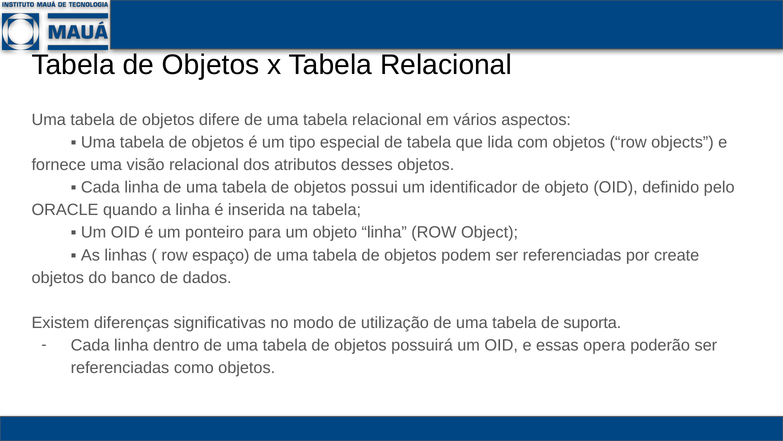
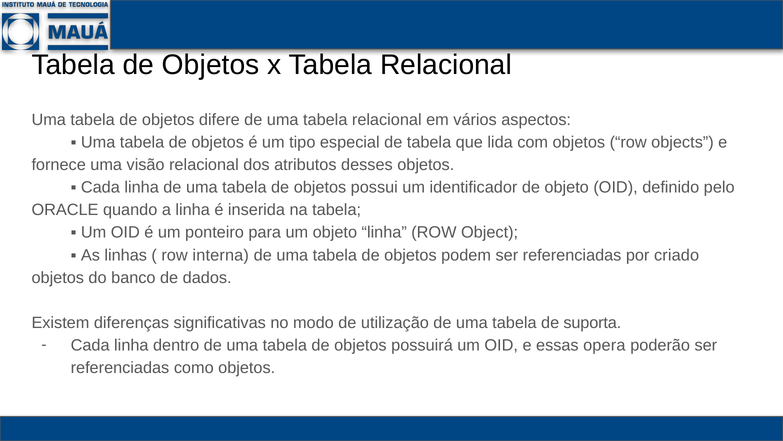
espaço: espaço -> interna
create: create -> criado
